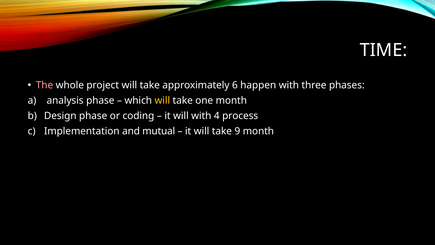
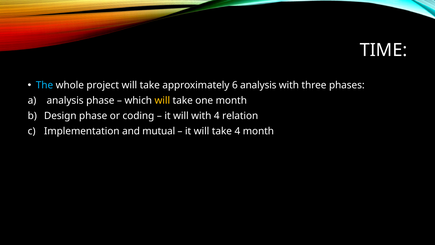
The colour: pink -> light blue
6 happen: happen -> analysis
process: process -> relation
take 9: 9 -> 4
